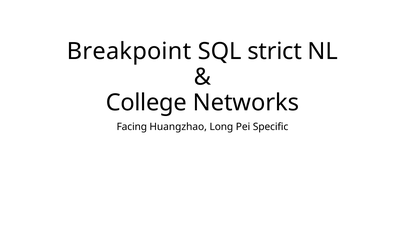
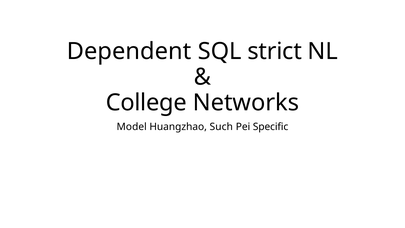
Breakpoint: Breakpoint -> Dependent
Facing: Facing -> Model
Long: Long -> Such
